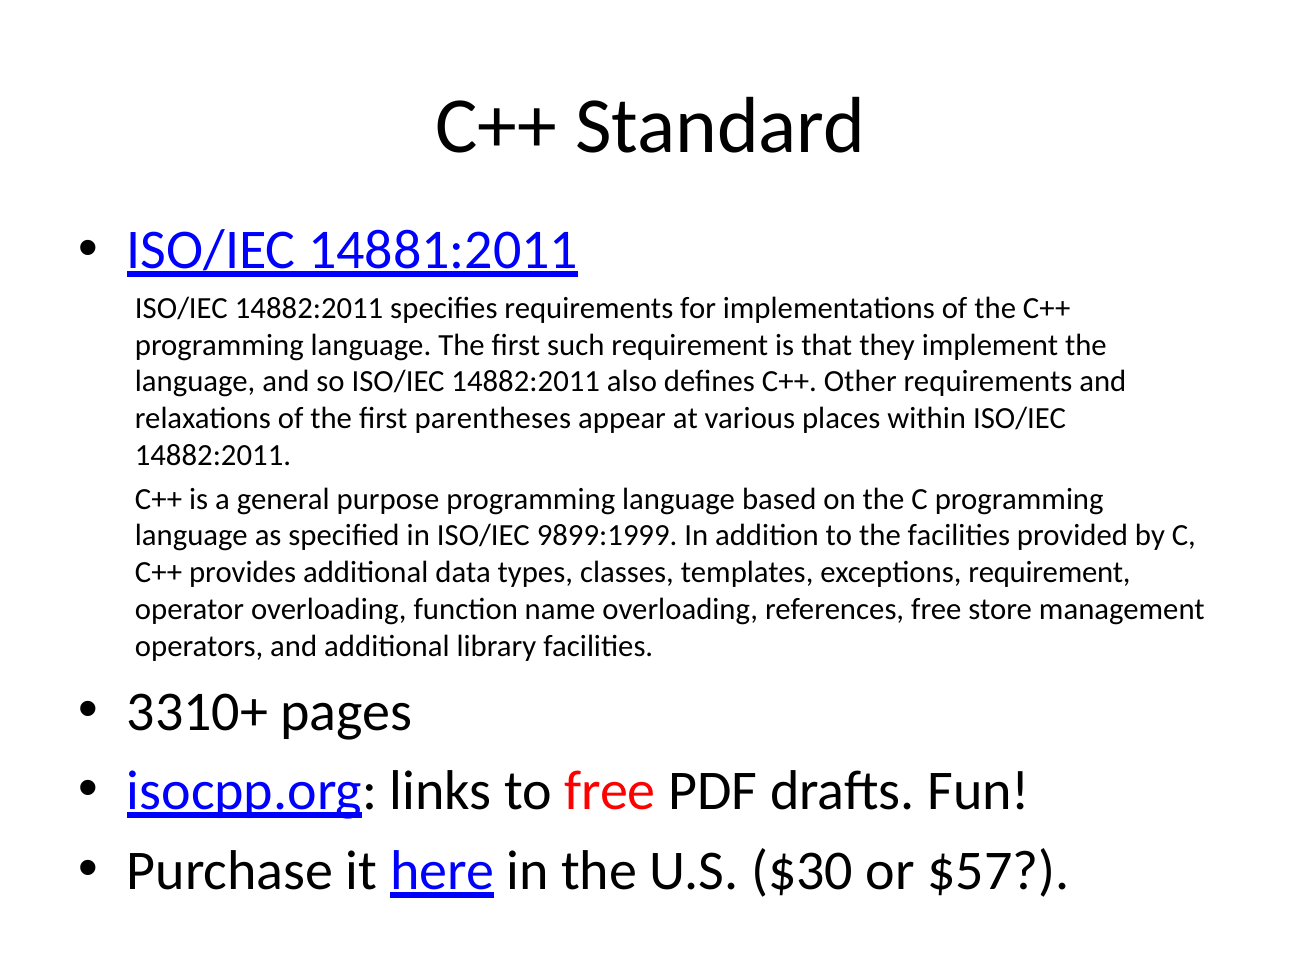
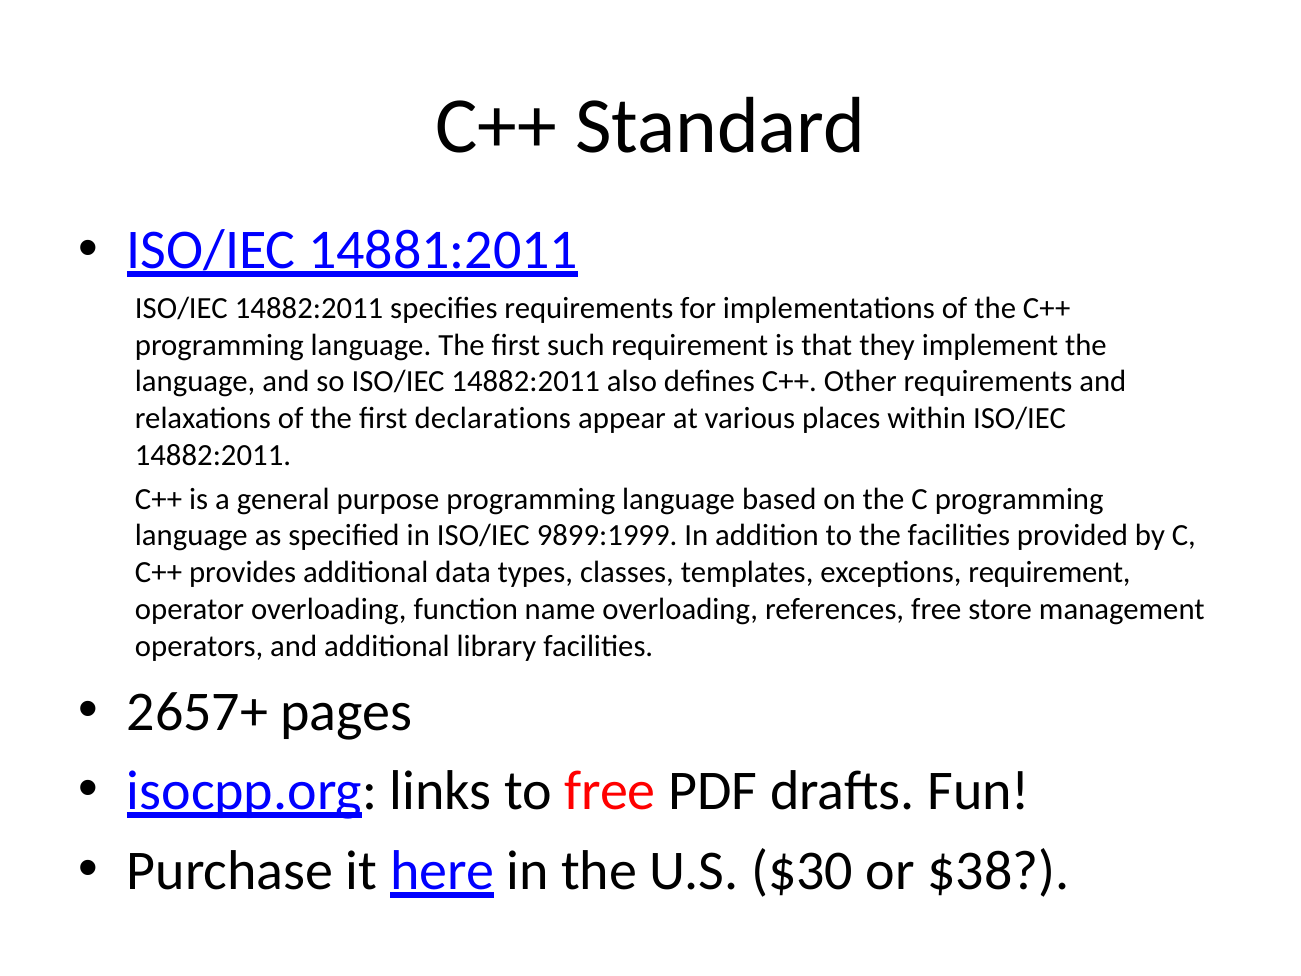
parentheses: parentheses -> declarations
3310+: 3310+ -> 2657+
$57: $57 -> $38
